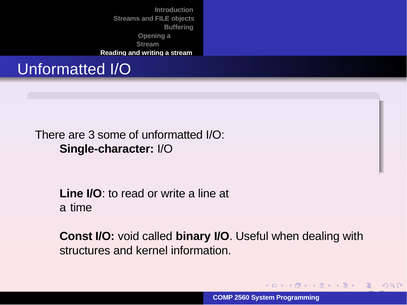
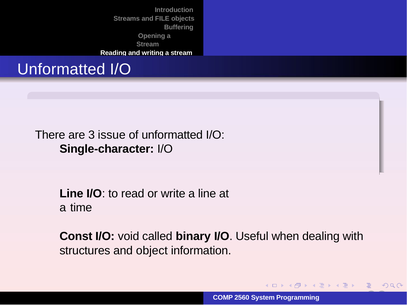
some: some -> issue
kernel: kernel -> object
